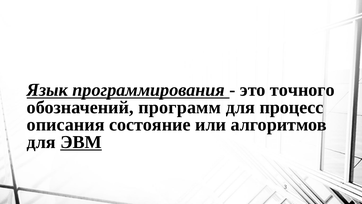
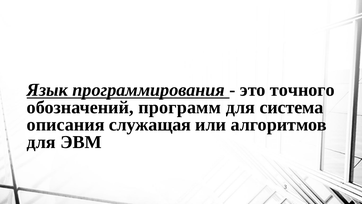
процесс: процесс -> система
состояние: состояние -> служащая
ЭВМ underline: present -> none
